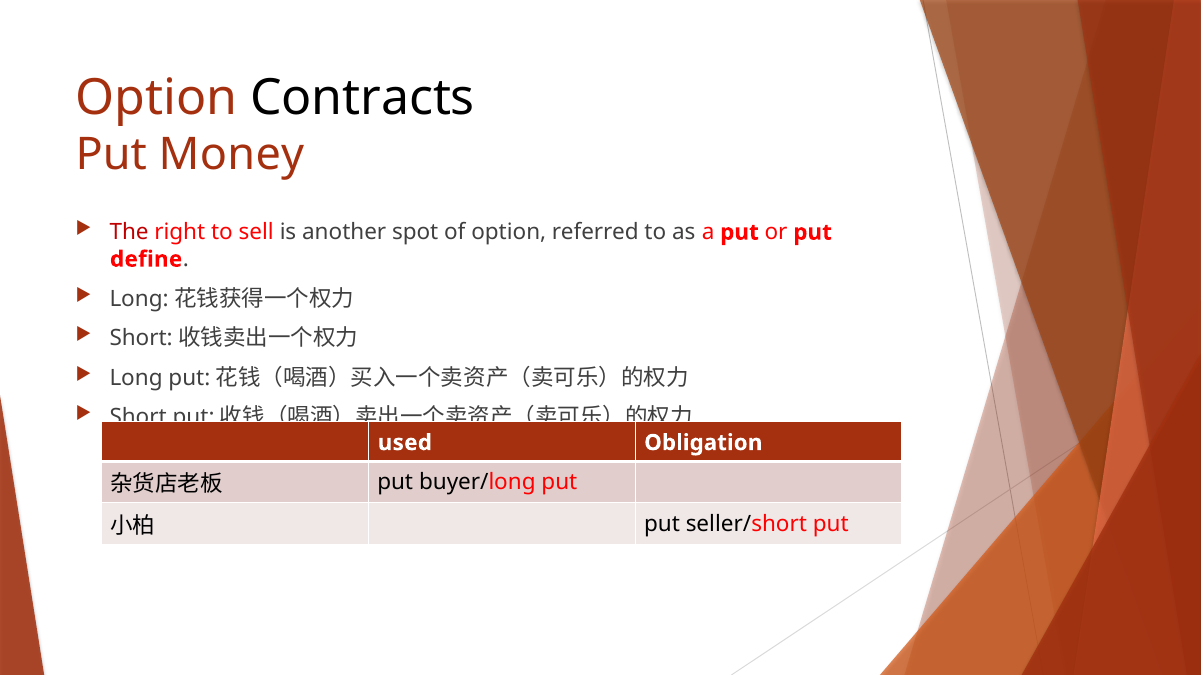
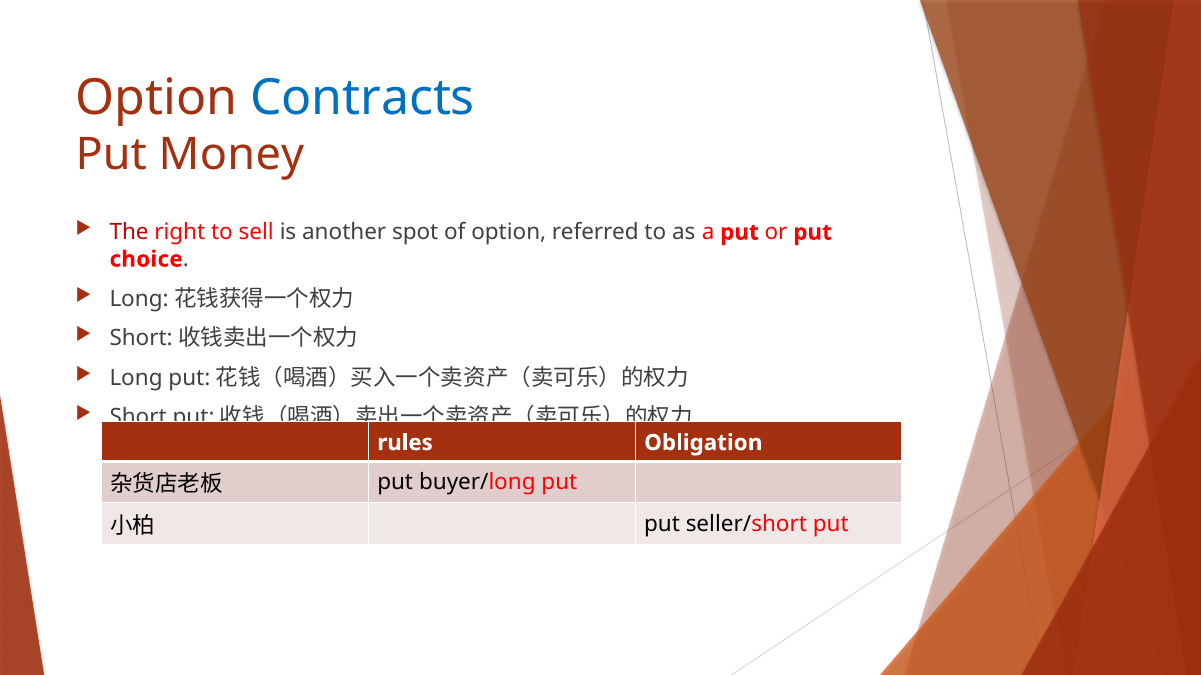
Contracts colour: black -> blue
define: define -> choice
used: used -> rules
